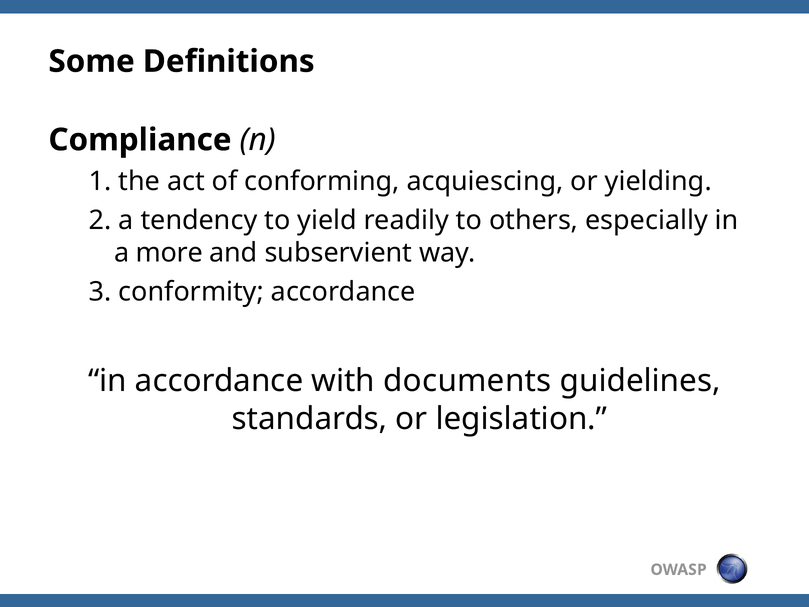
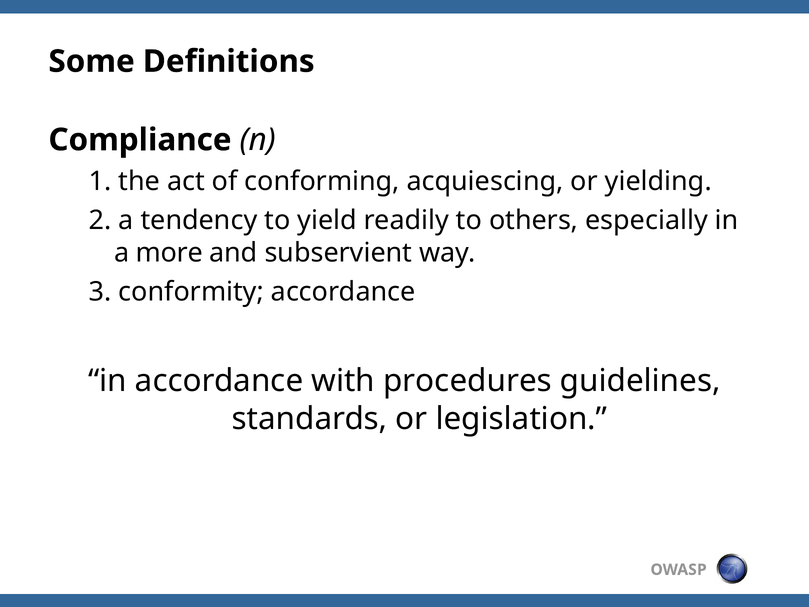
documents: documents -> procedures
